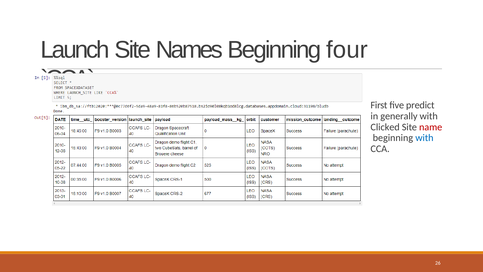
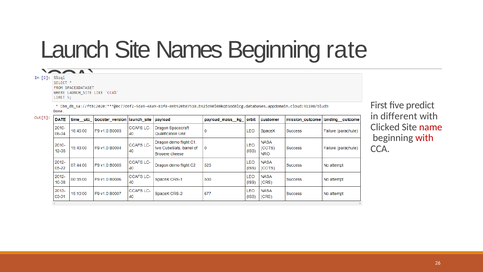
four: four -> rate
generally: generally -> different
with at (424, 138) colour: blue -> red
